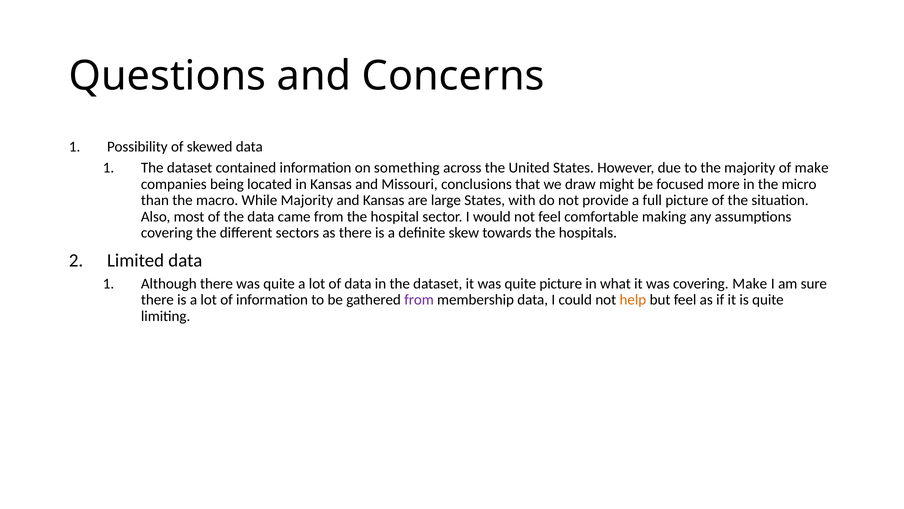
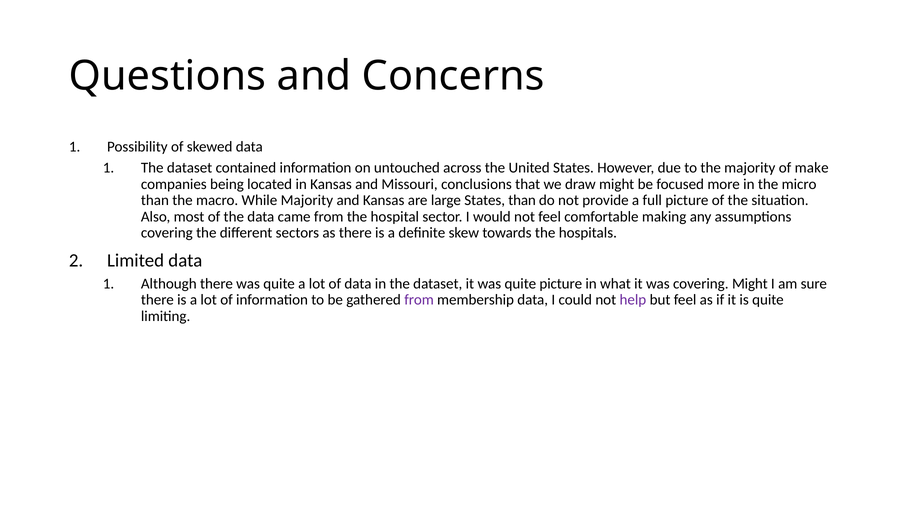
something: something -> untouched
States with: with -> than
covering Make: Make -> Might
help colour: orange -> purple
